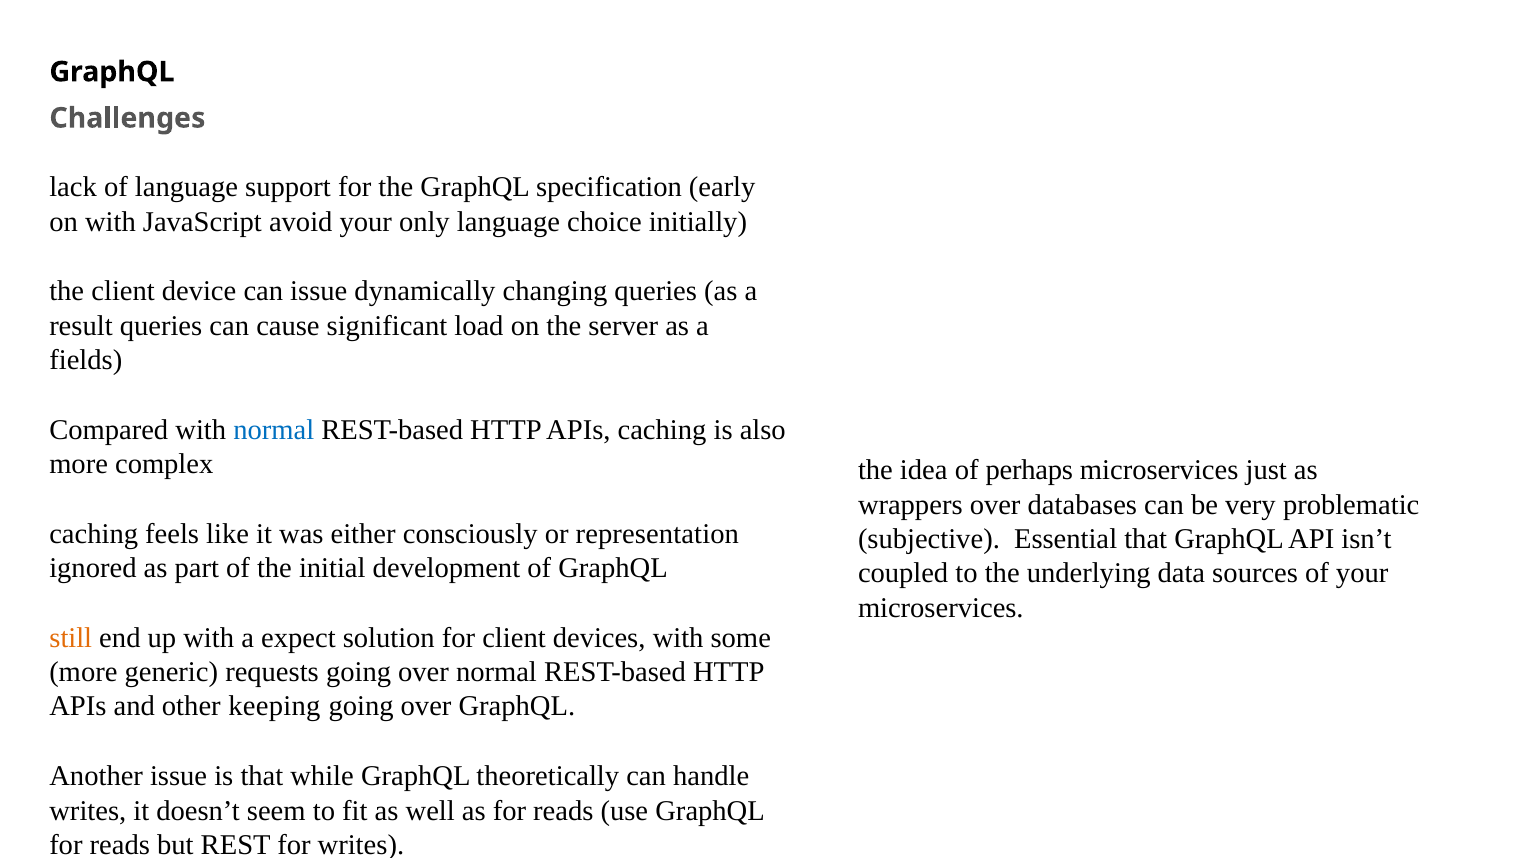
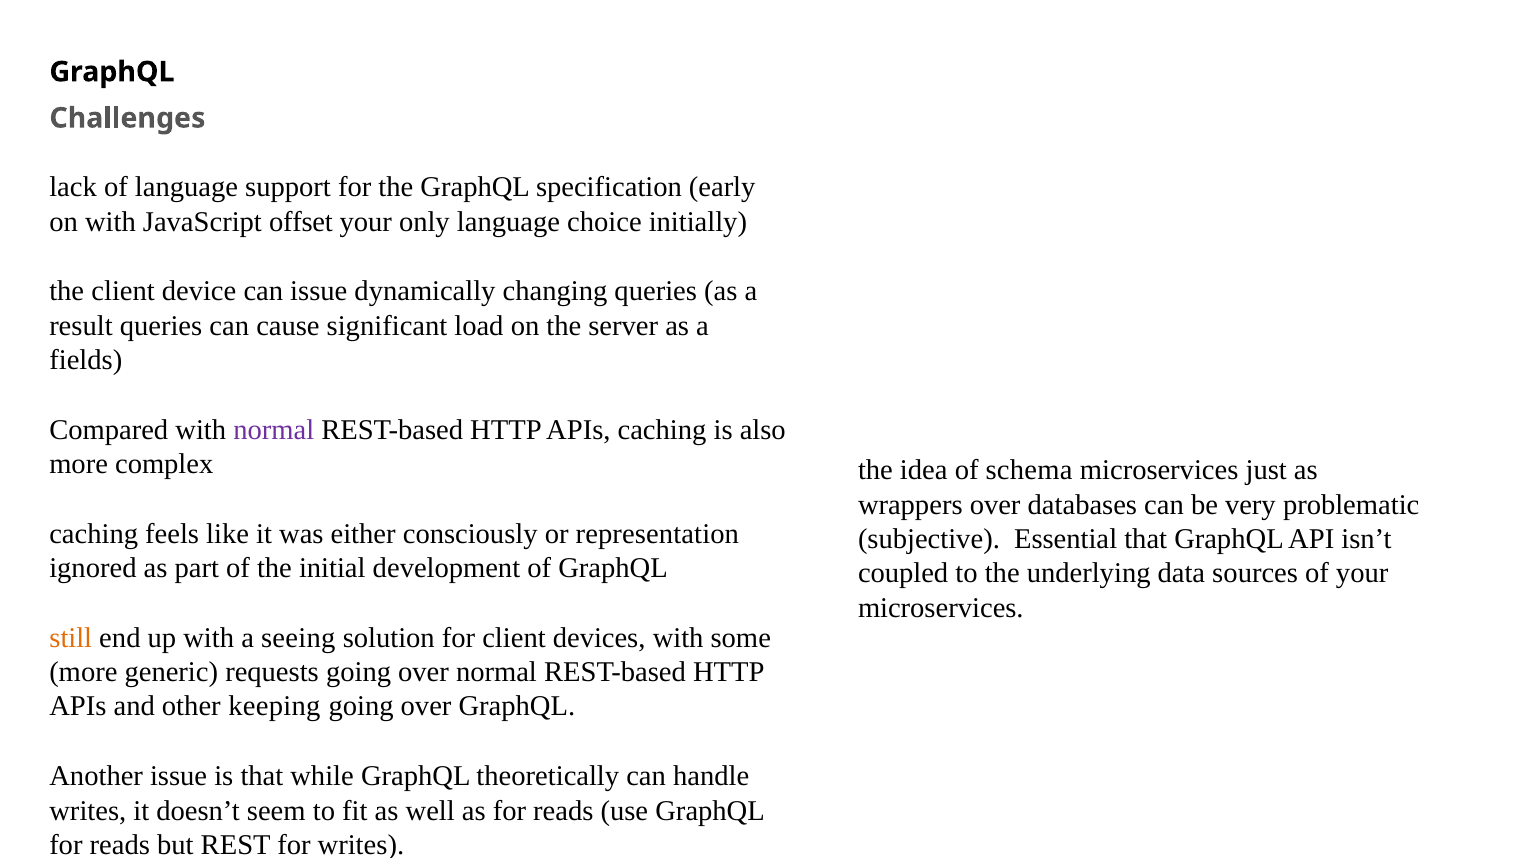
avoid: avoid -> offset
normal at (274, 430) colour: blue -> purple
perhaps: perhaps -> schema
expect: expect -> seeing
